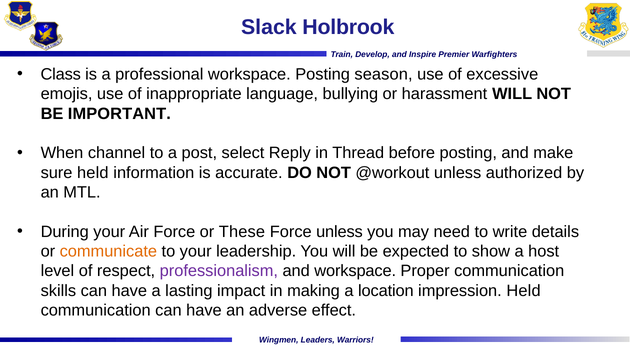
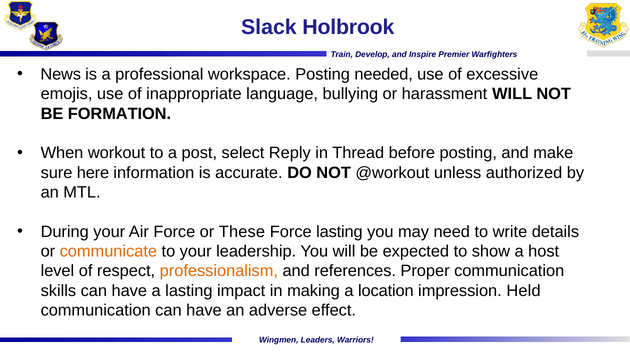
Class: Class -> News
season: season -> needed
IMPORTANT: IMPORTANT -> FORMATION
channel: channel -> workout
sure held: held -> here
Force unless: unless -> lasting
professionalism colour: purple -> orange
and workspace: workspace -> references
